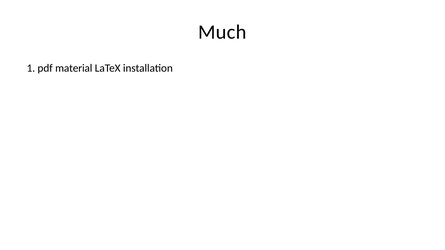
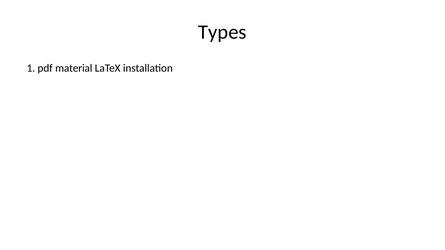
Much: Much -> Types
